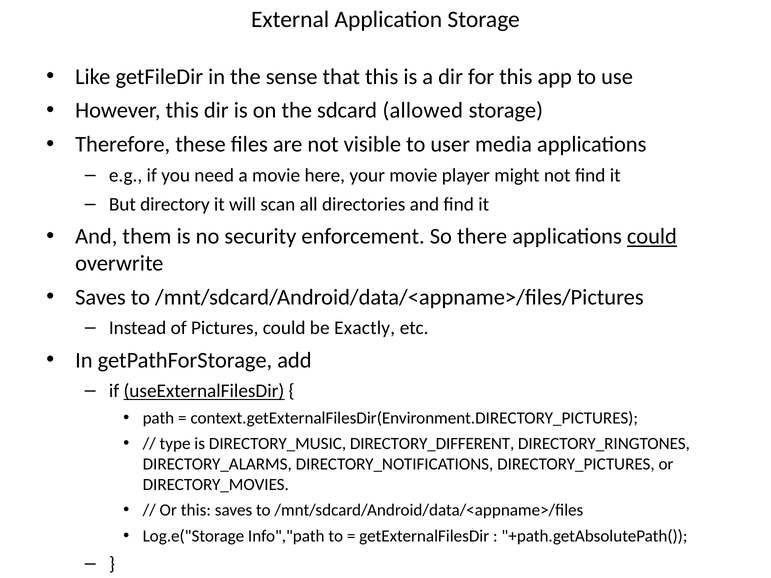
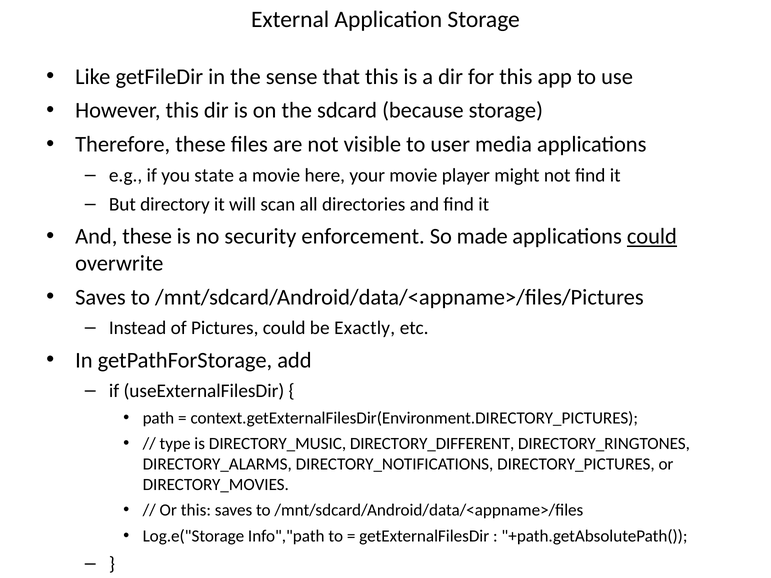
allowed: allowed -> because
need: need -> state
And them: them -> these
there: there -> made
useExternalFilesDir underline: present -> none
